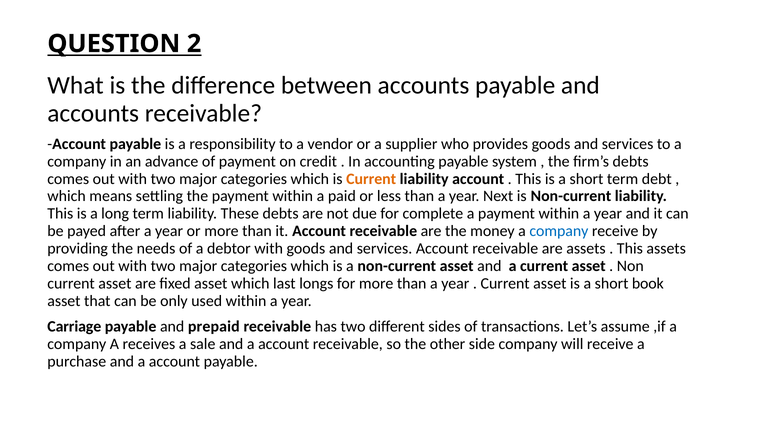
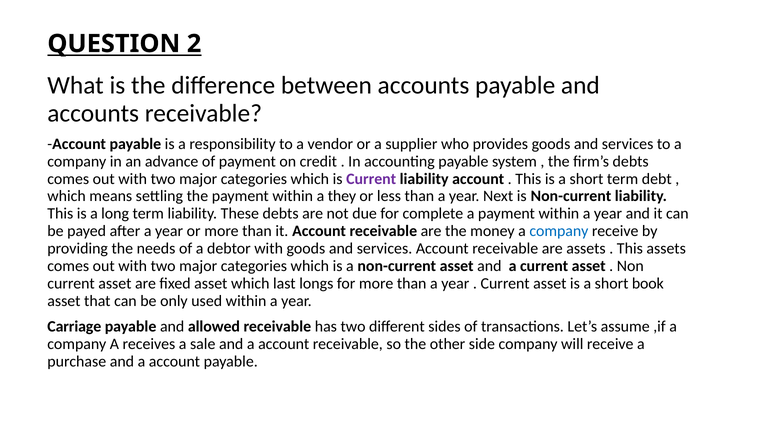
Current at (371, 179) colour: orange -> purple
paid: paid -> they
prepaid: prepaid -> allowed
